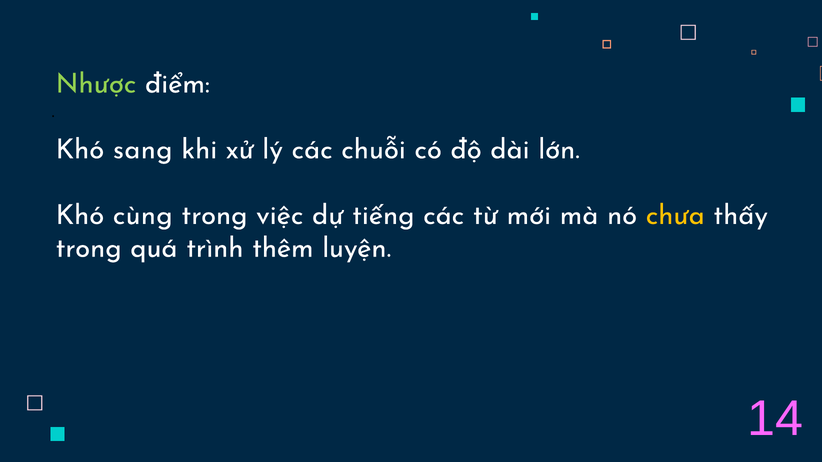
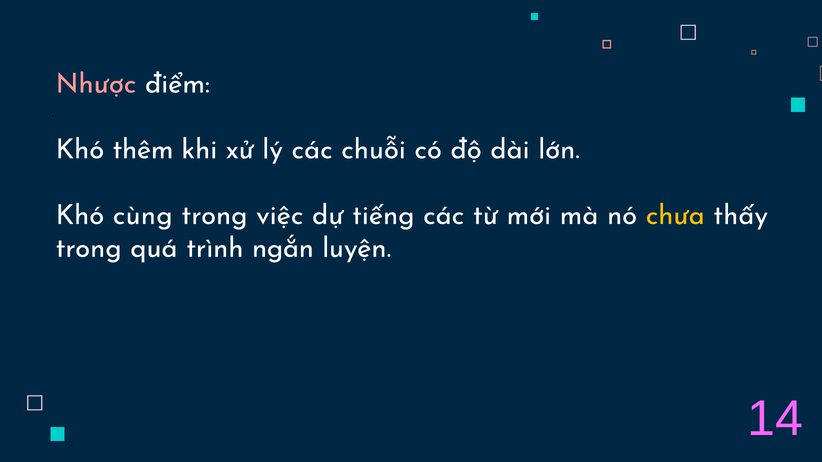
Nhược colour: light green -> pink
sang: sang -> thêm
thêm: thêm -> ngắn
